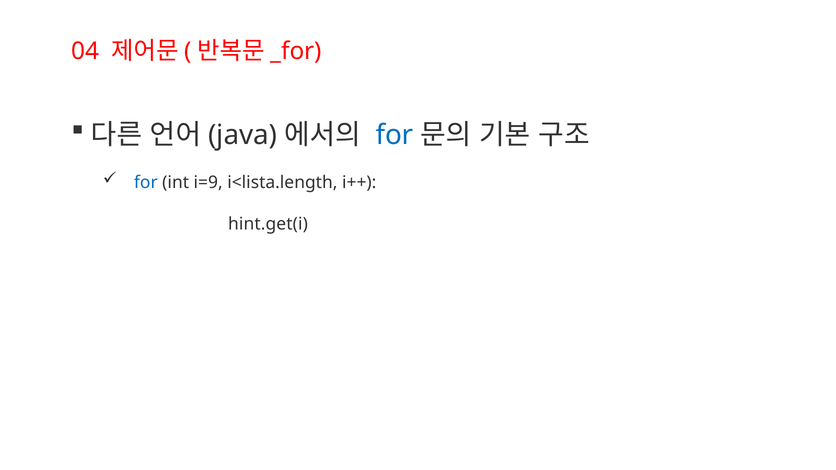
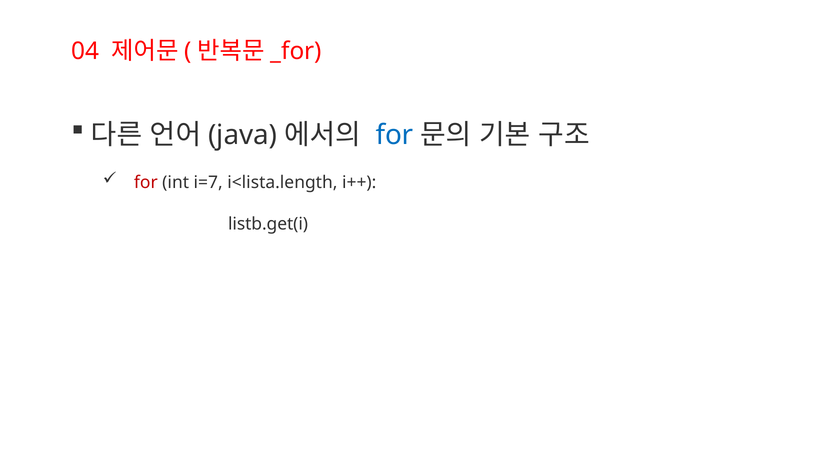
for at (146, 183) colour: blue -> red
i=9: i=9 -> i=7
hint.get(i: hint.get(i -> listb.get(i
